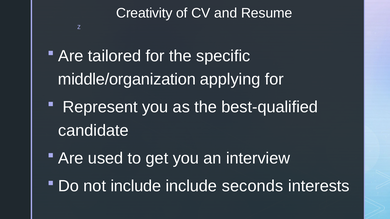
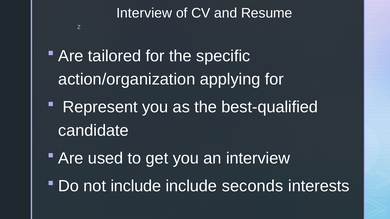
Creativity at (144, 13): Creativity -> Interview
middle/organization: middle/organization -> action/organization
